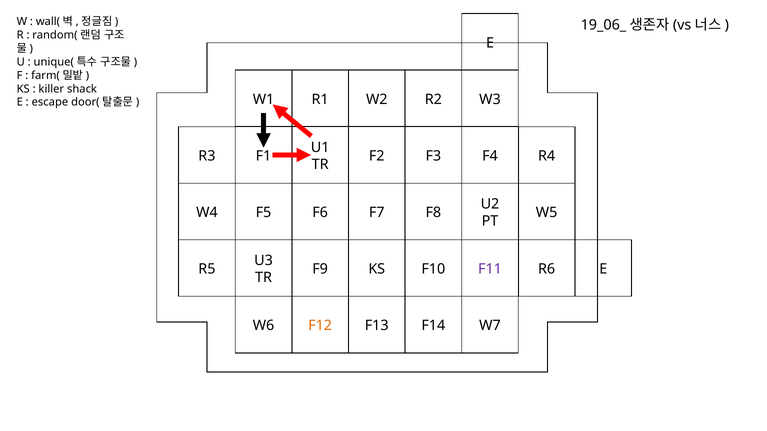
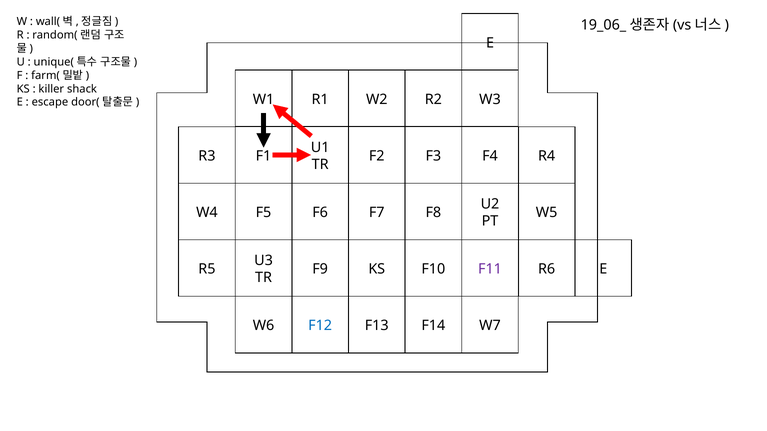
F12 colour: orange -> blue
